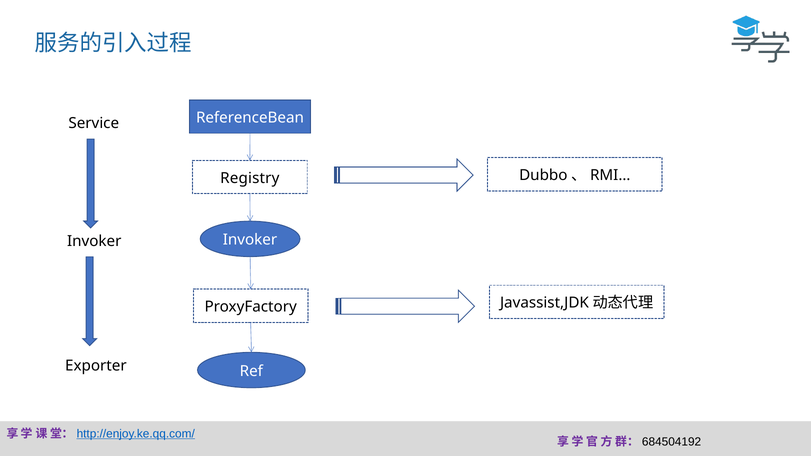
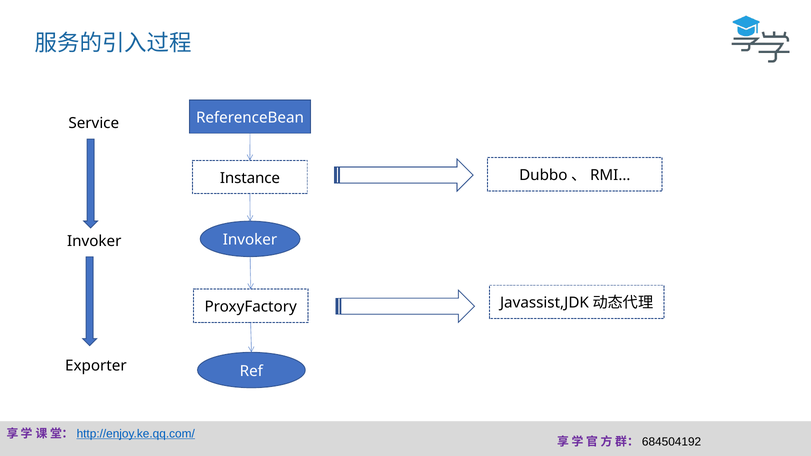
Registry: Registry -> Instance
